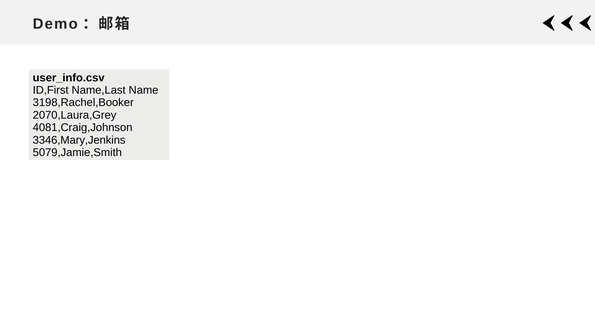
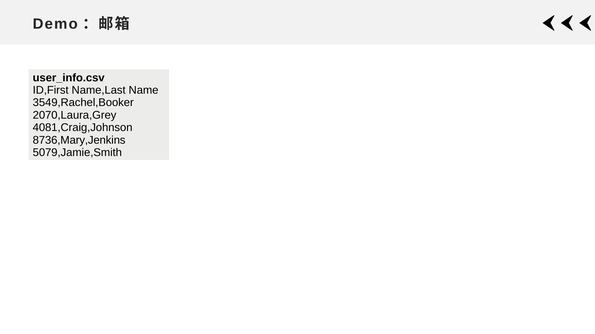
3198,Rachel,Booker: 3198,Rachel,Booker -> 3549,Rachel,Booker
3346,Mary,Jenkins: 3346,Mary,Jenkins -> 8736,Mary,Jenkins
